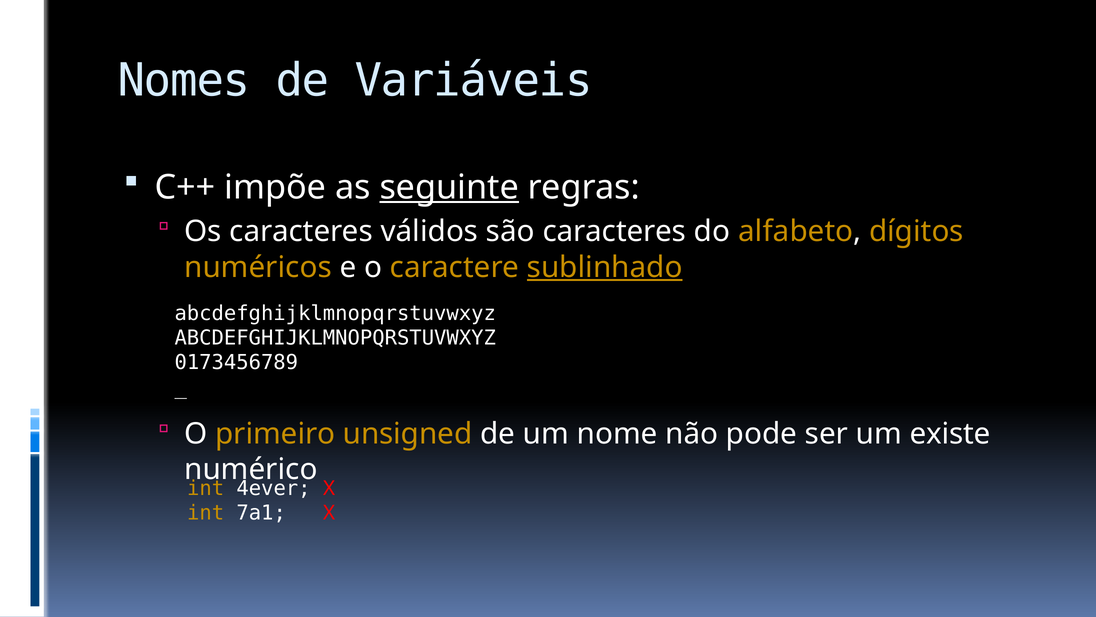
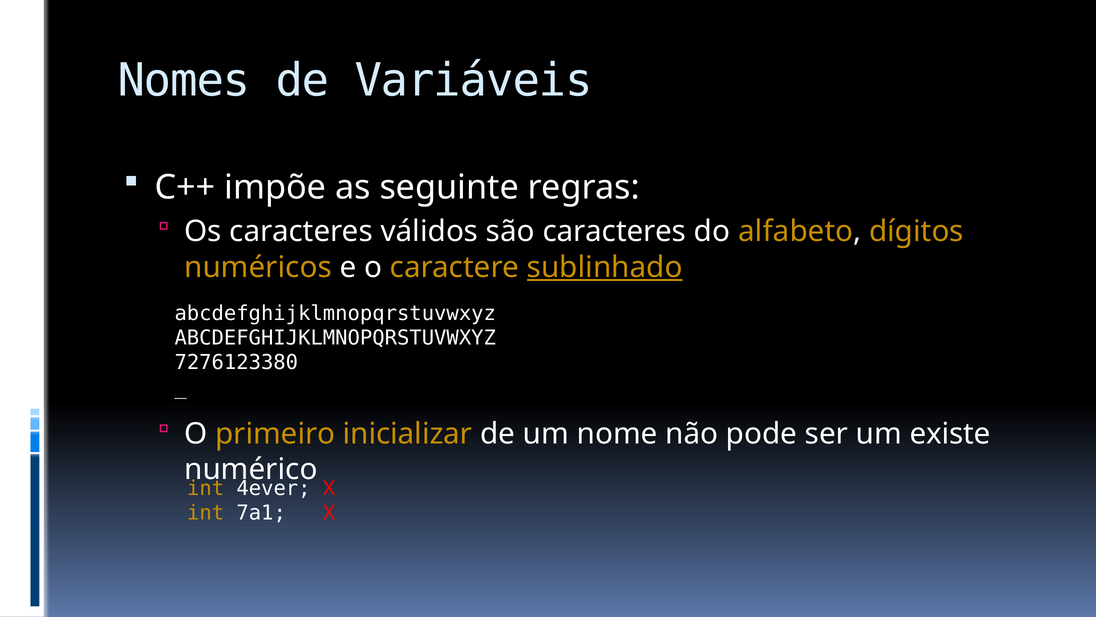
seguinte underline: present -> none
0173456789: 0173456789 -> 7276123380
unsigned: unsigned -> inicializar
